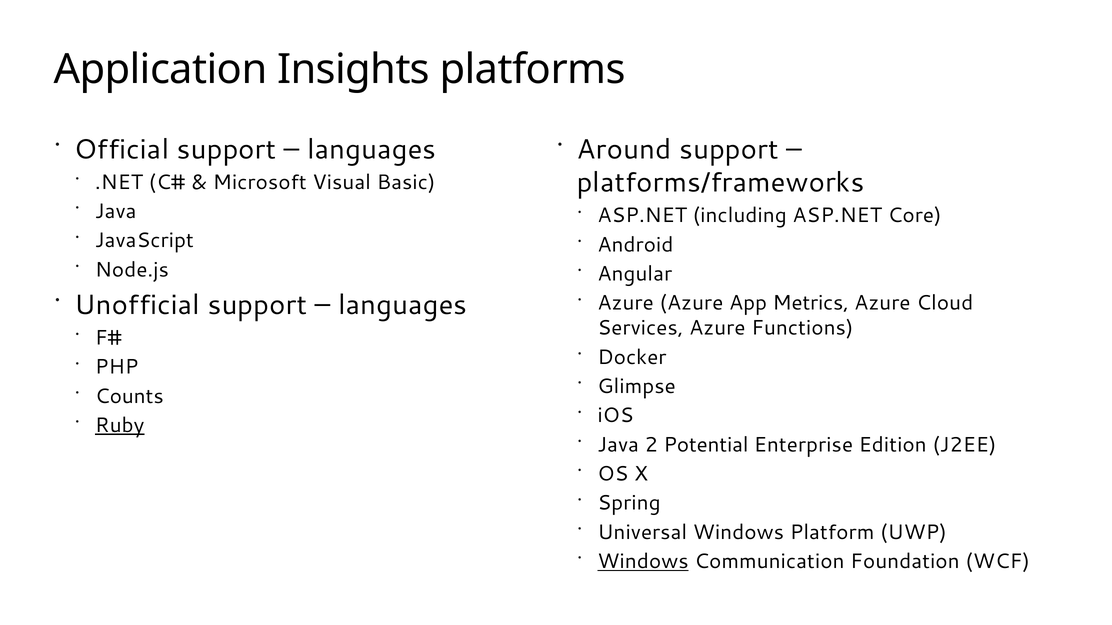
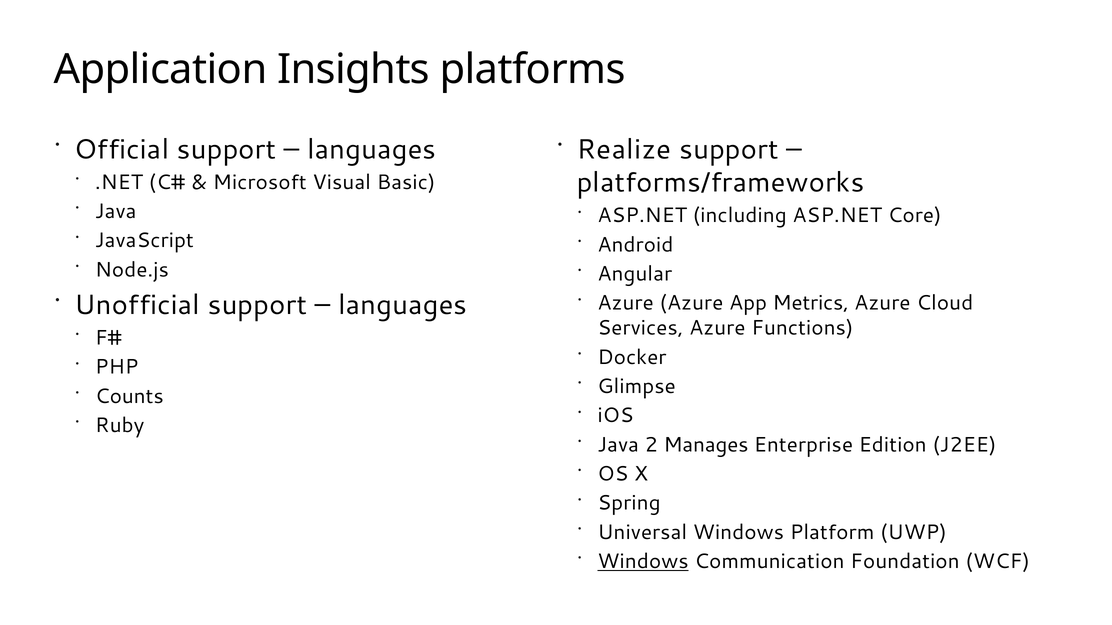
Around: Around -> Realize
Ruby underline: present -> none
Potential: Potential -> Manages
